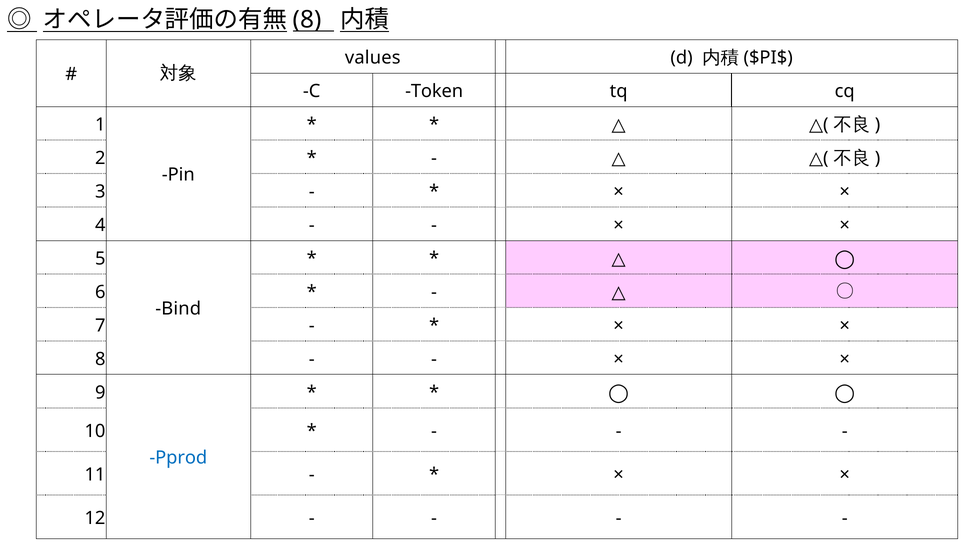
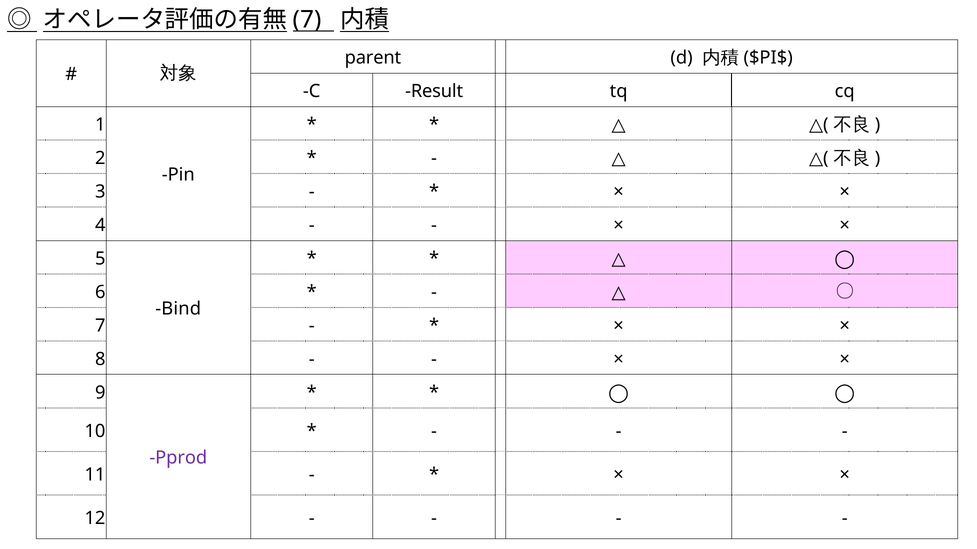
8 at (307, 20): 8 -> 7
values: values -> parent
Token: Token -> Result
Pprod colour: blue -> purple
